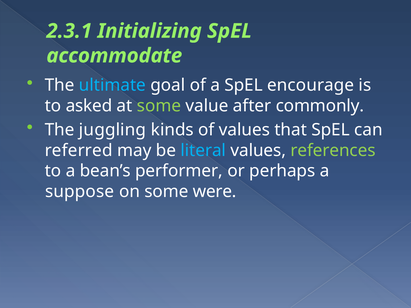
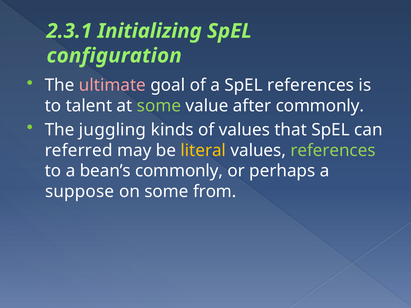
accommodate: accommodate -> configuration
ultimate colour: light blue -> pink
SpEL encourage: encourage -> references
asked: asked -> talent
literal colour: light blue -> yellow
bean’s performer: performer -> commonly
were: were -> from
